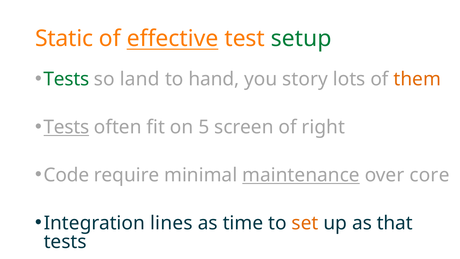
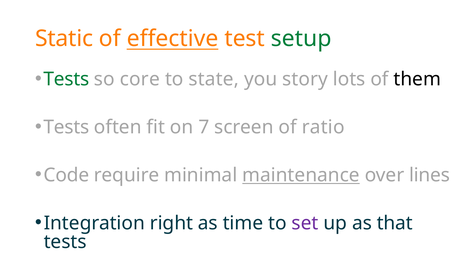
land: land -> core
hand: hand -> state
them colour: orange -> black
Tests at (66, 127) underline: present -> none
5: 5 -> 7
right: right -> ratio
core: core -> lines
lines: lines -> right
set colour: orange -> purple
